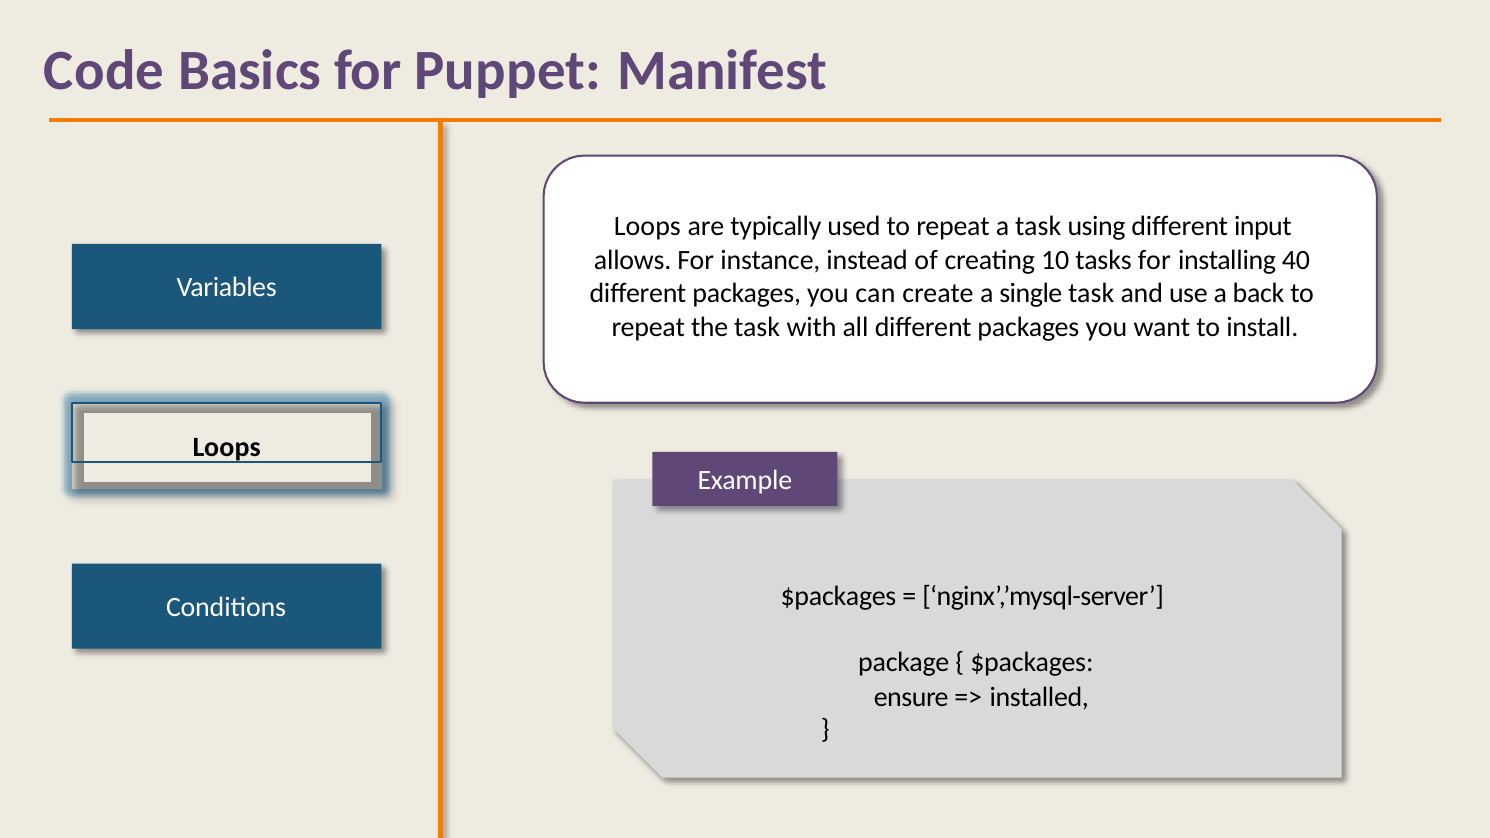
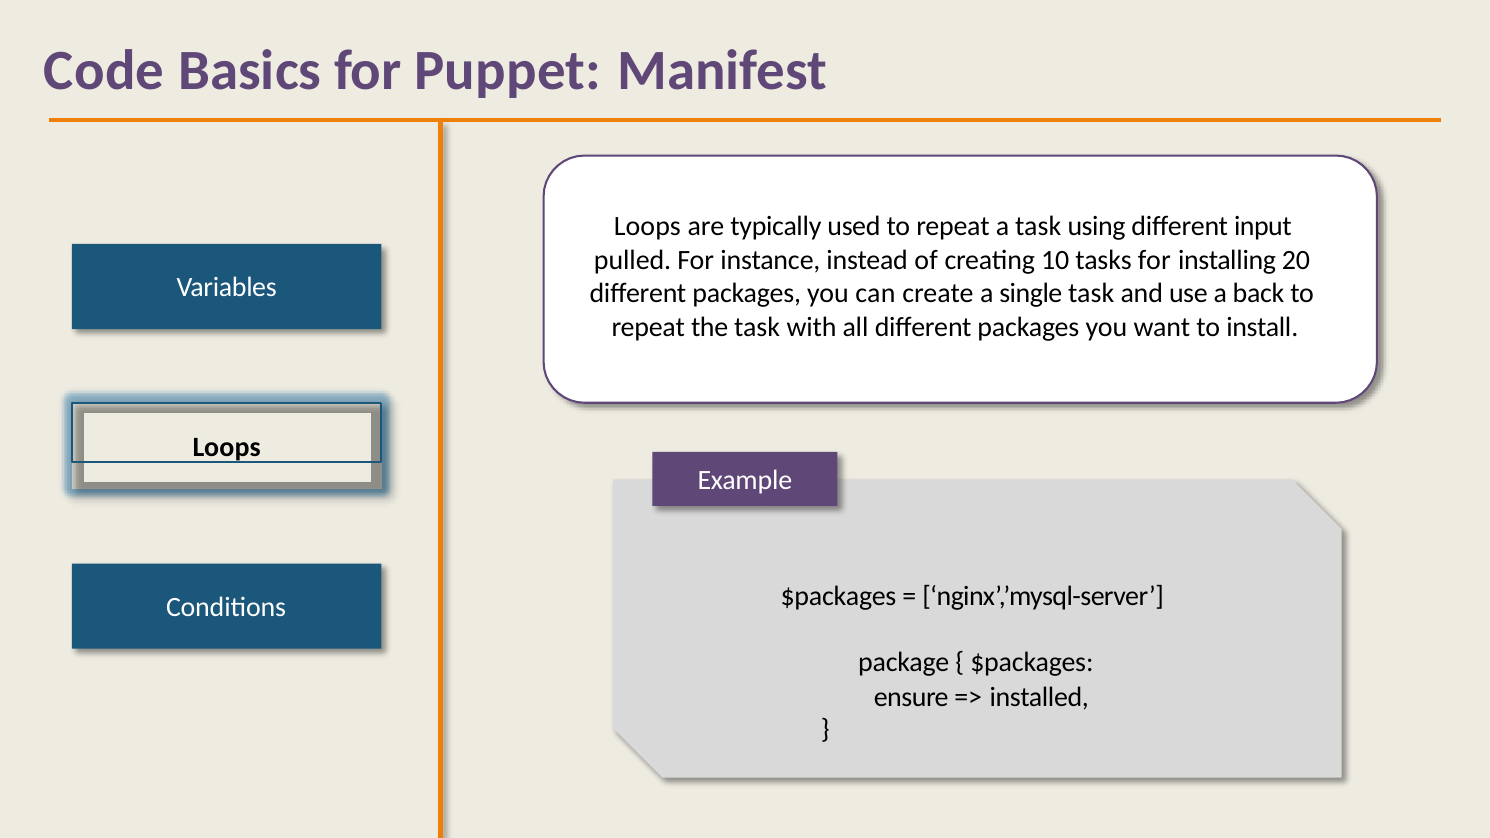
allows: allows -> pulled
40: 40 -> 20
